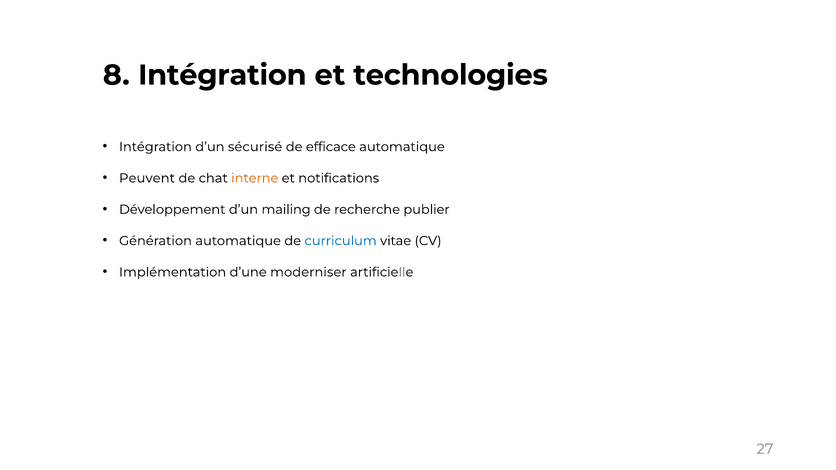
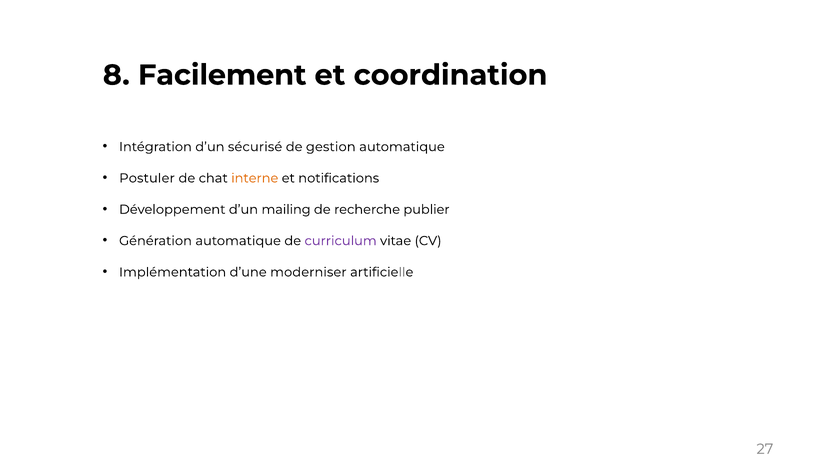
8 Intégration: Intégration -> Facilement
technologies: technologies -> coordination
efficace: efficace -> gestion
Peuvent: Peuvent -> Postuler
curriculum colour: blue -> purple
